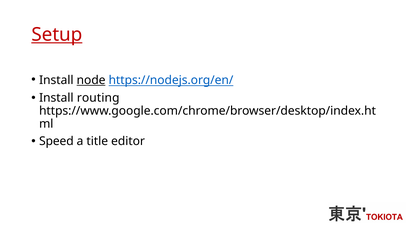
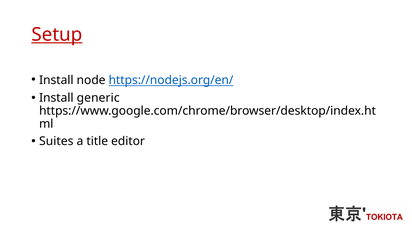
node underline: present -> none
routing: routing -> generic
Speed: Speed -> Suites
